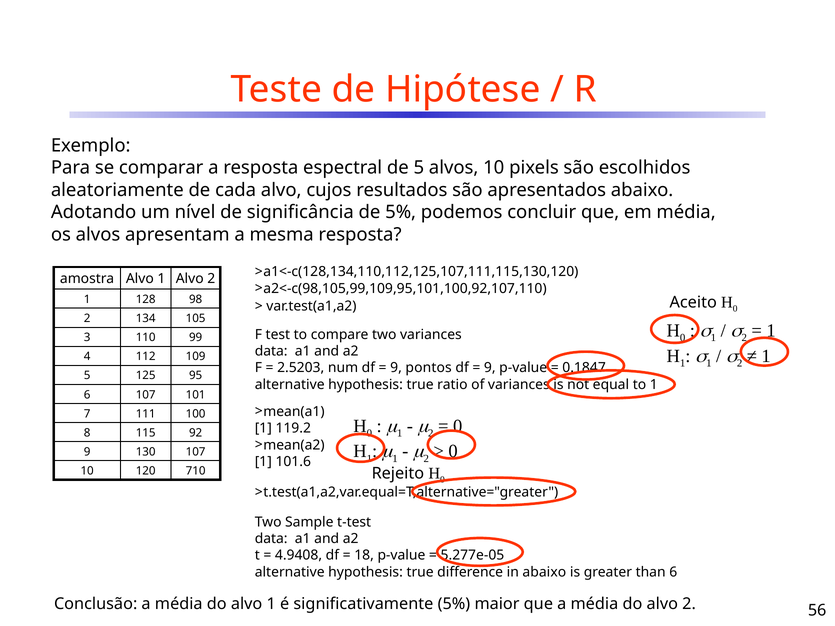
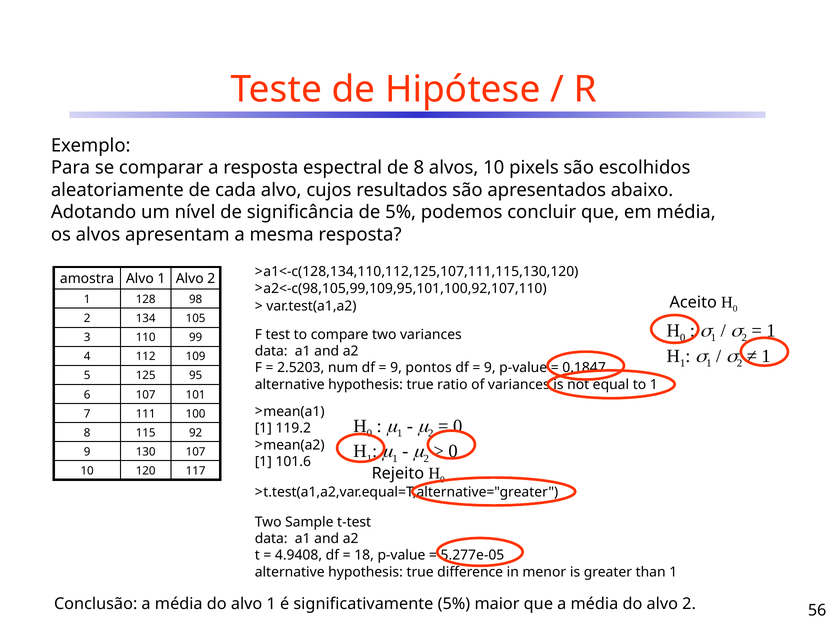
de 5: 5 -> 8
710: 710 -> 117
in abaixo: abaixo -> menor
than 6: 6 -> 1
